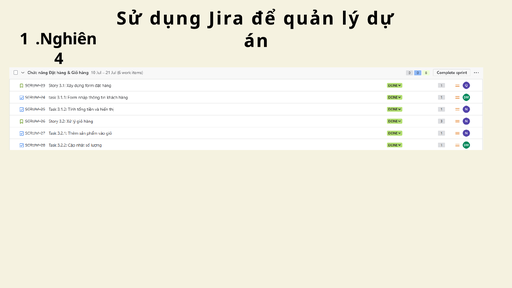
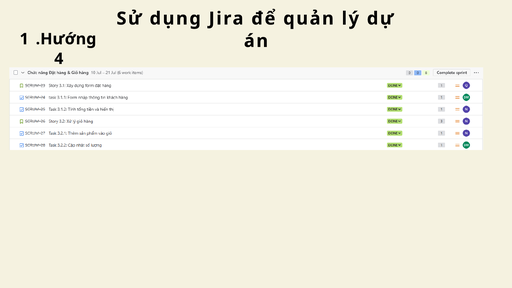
.Nghiên: .Nghiên -> .Hướng
